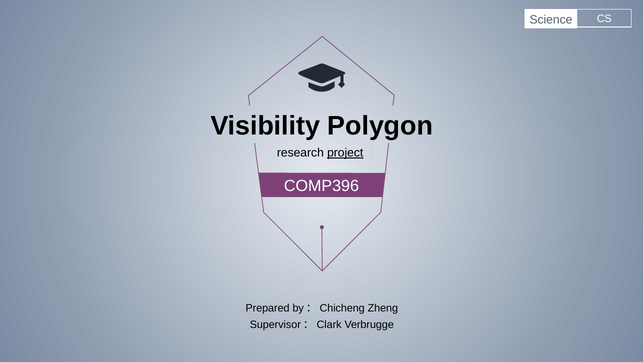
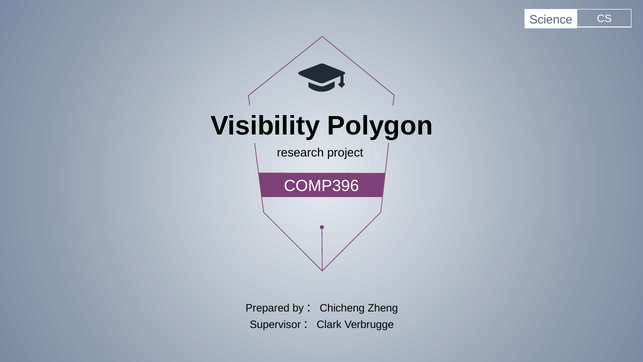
project underline: present -> none
